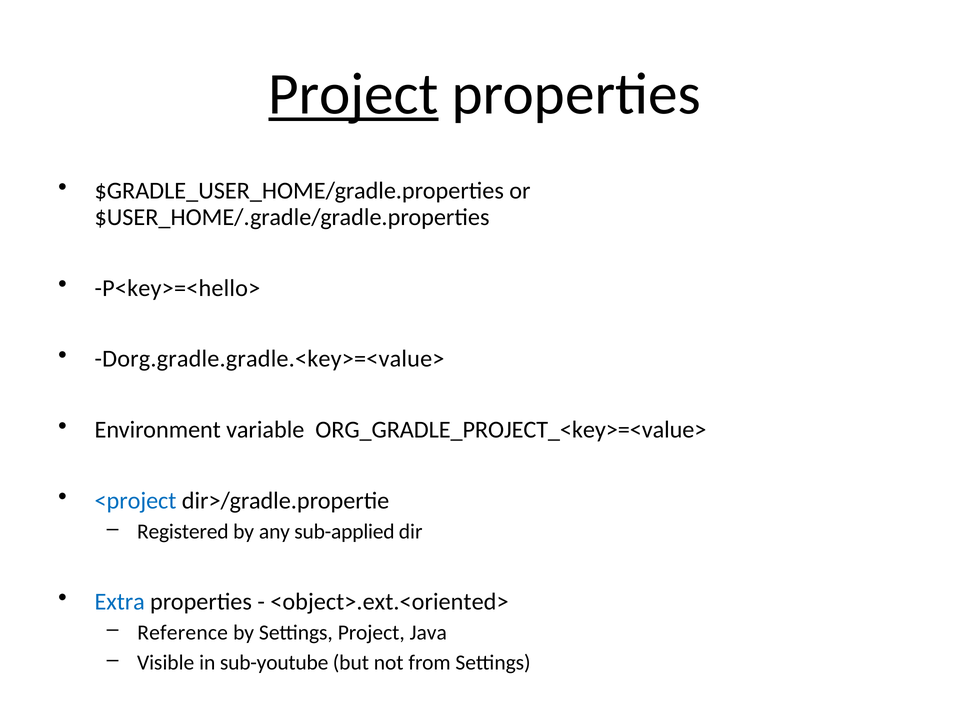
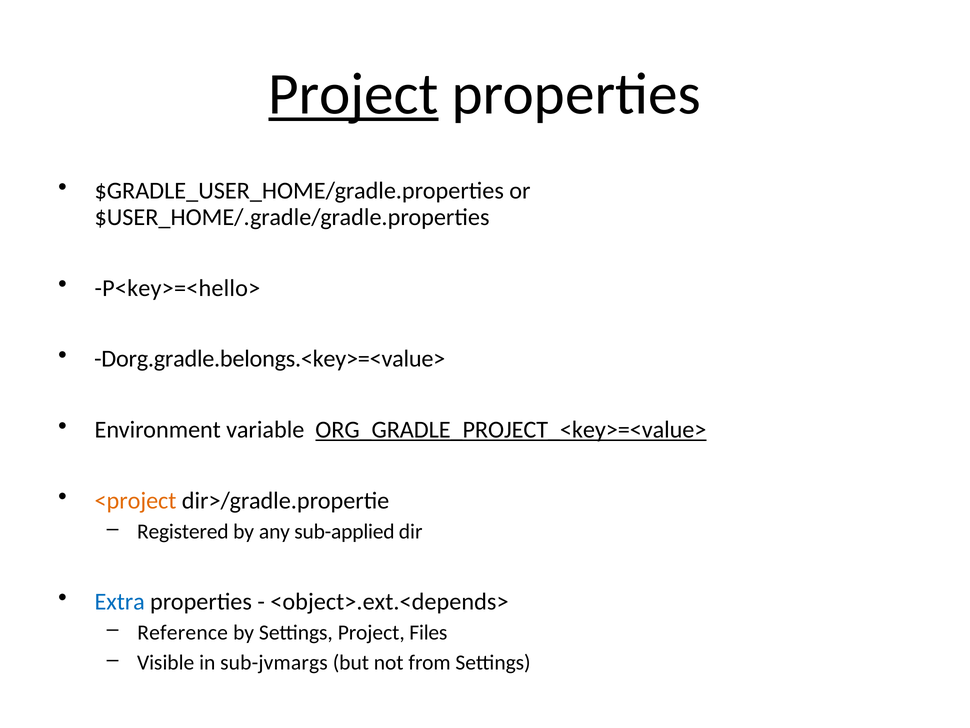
Dorg.gradle.gradle.<key>=<value>: Dorg.gradle.gradle.<key>=<value> -> Dorg.gradle.belongs.<key>=<value>
ORG_GRADLE_PROJECT_<key>=<value> underline: none -> present
<project colour: blue -> orange
<object>.ext.<oriented>: <object>.ext.<oriented> -> <object>.ext.<depends>
Java: Java -> Files
sub-youtube: sub-youtube -> sub-jvmargs
